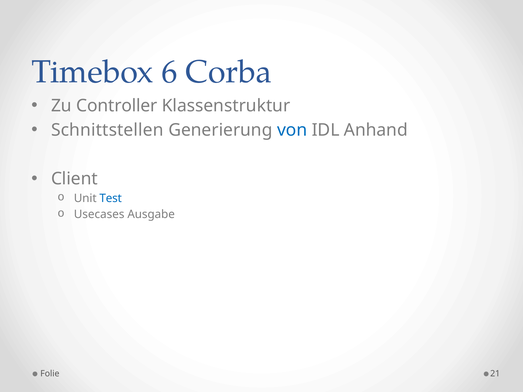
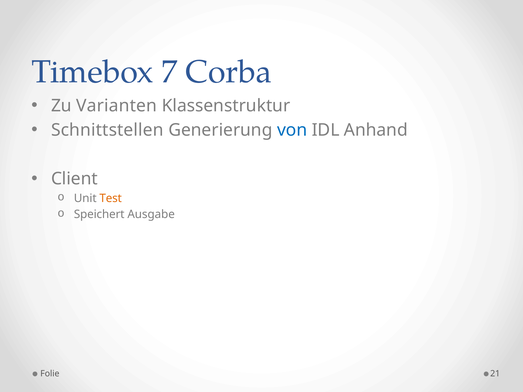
6: 6 -> 7
Controller: Controller -> Varianten
Test colour: blue -> orange
Usecases: Usecases -> Speichert
